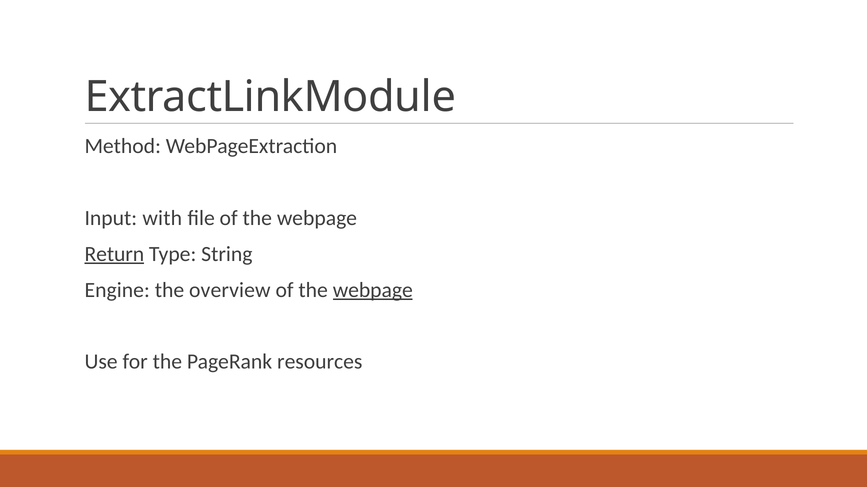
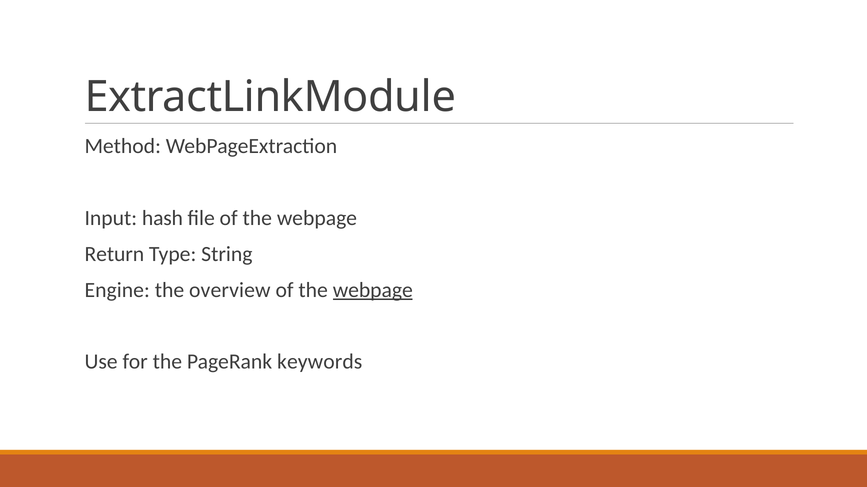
with: with -> hash
Return underline: present -> none
resources: resources -> keywords
